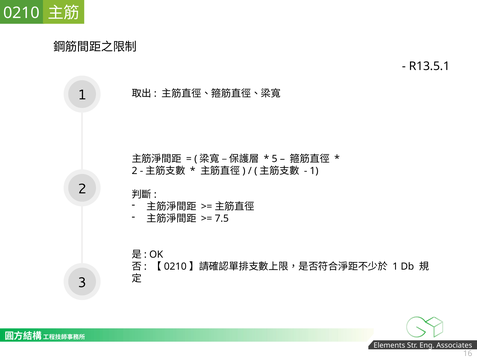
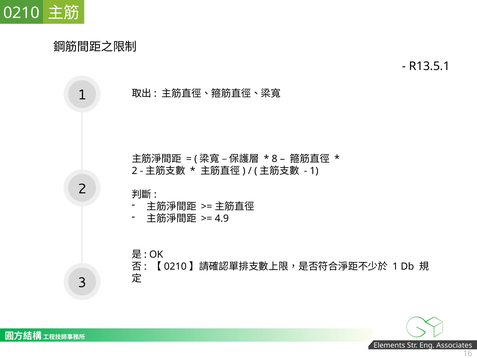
5: 5 -> 8
7.5: 7.5 -> 4.9
